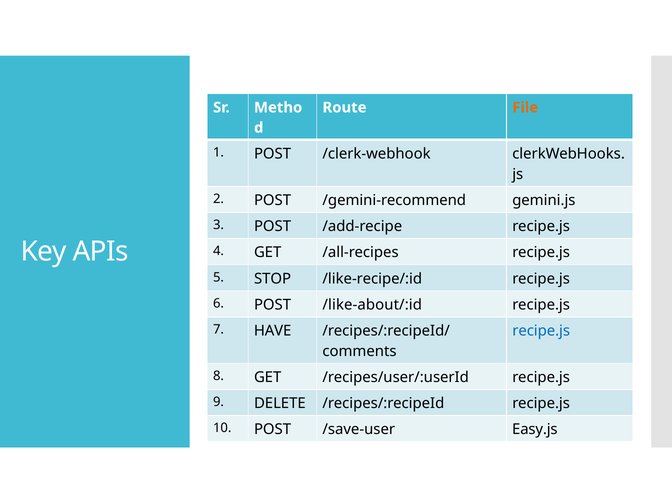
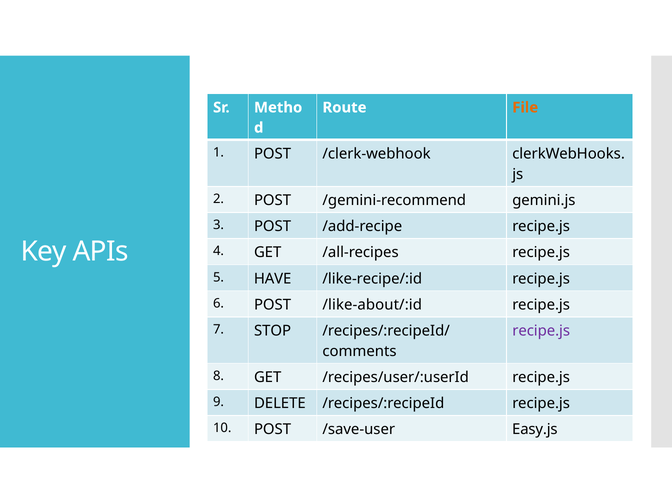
STOP: STOP -> HAVE
HAVE: HAVE -> STOP
recipe.js at (541, 331) colour: blue -> purple
